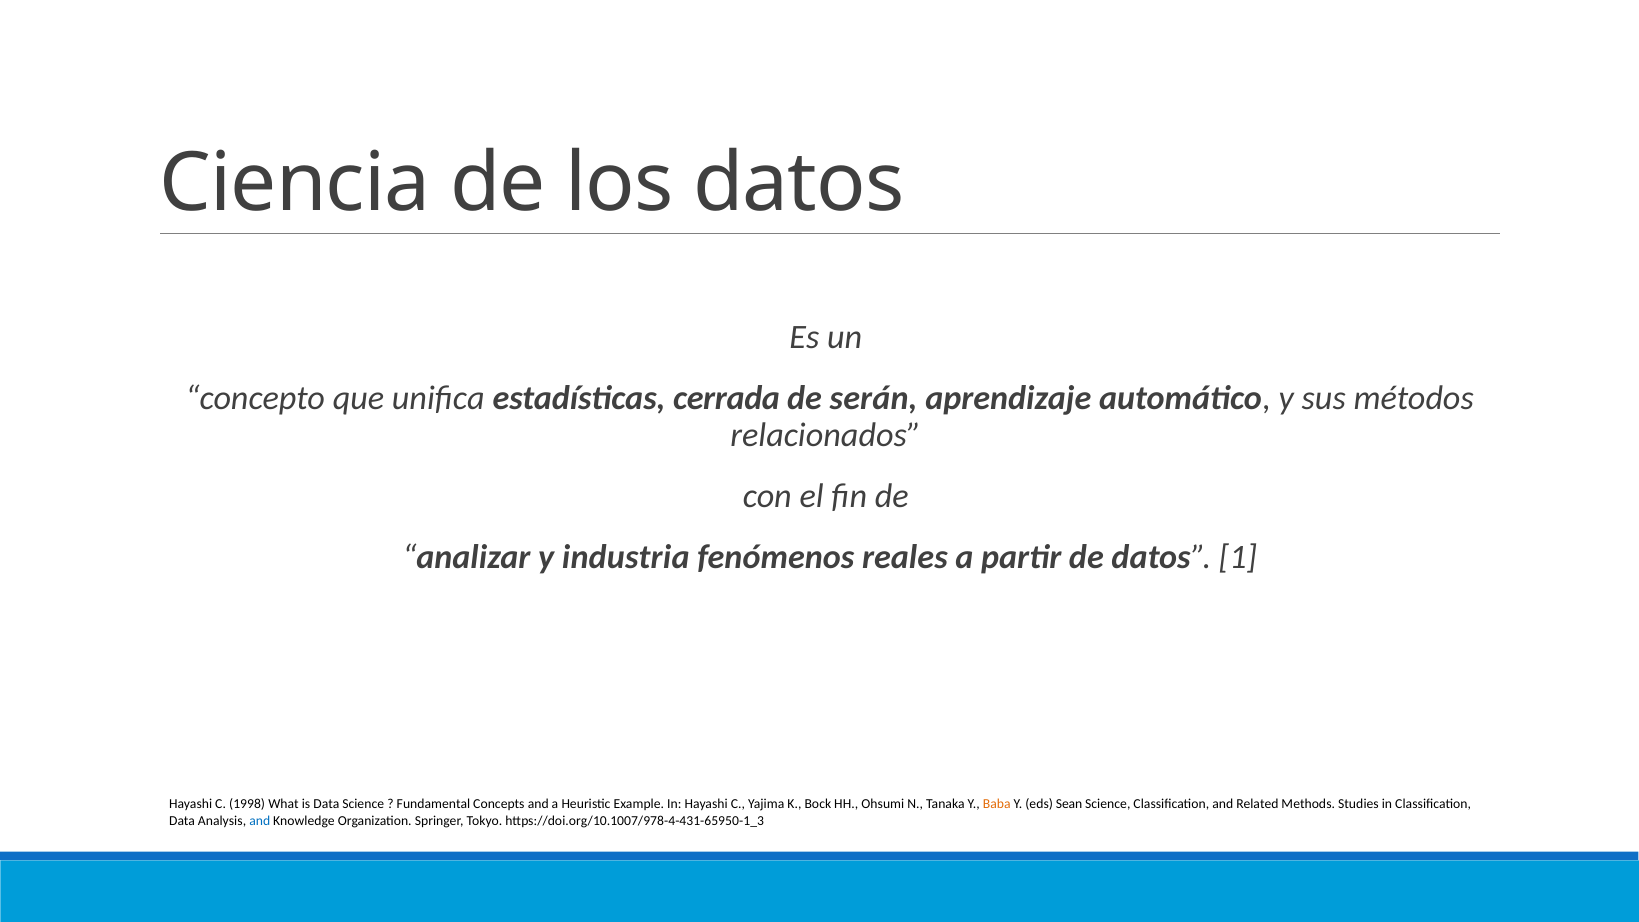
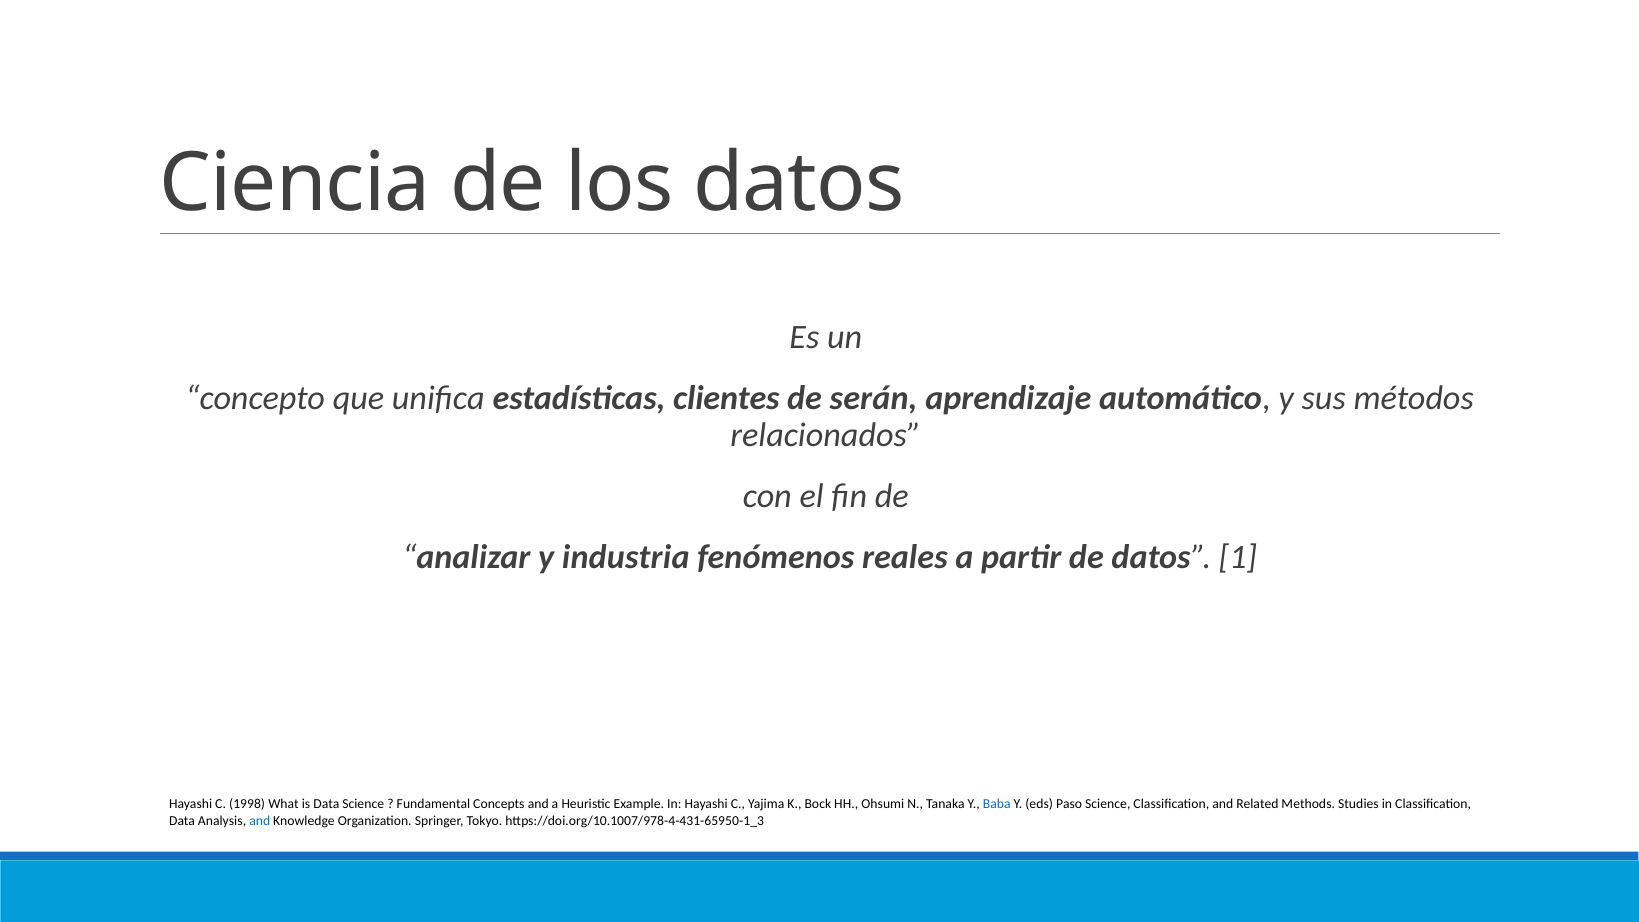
cerrada: cerrada -> clientes
Baba colour: orange -> blue
Sean: Sean -> Paso
